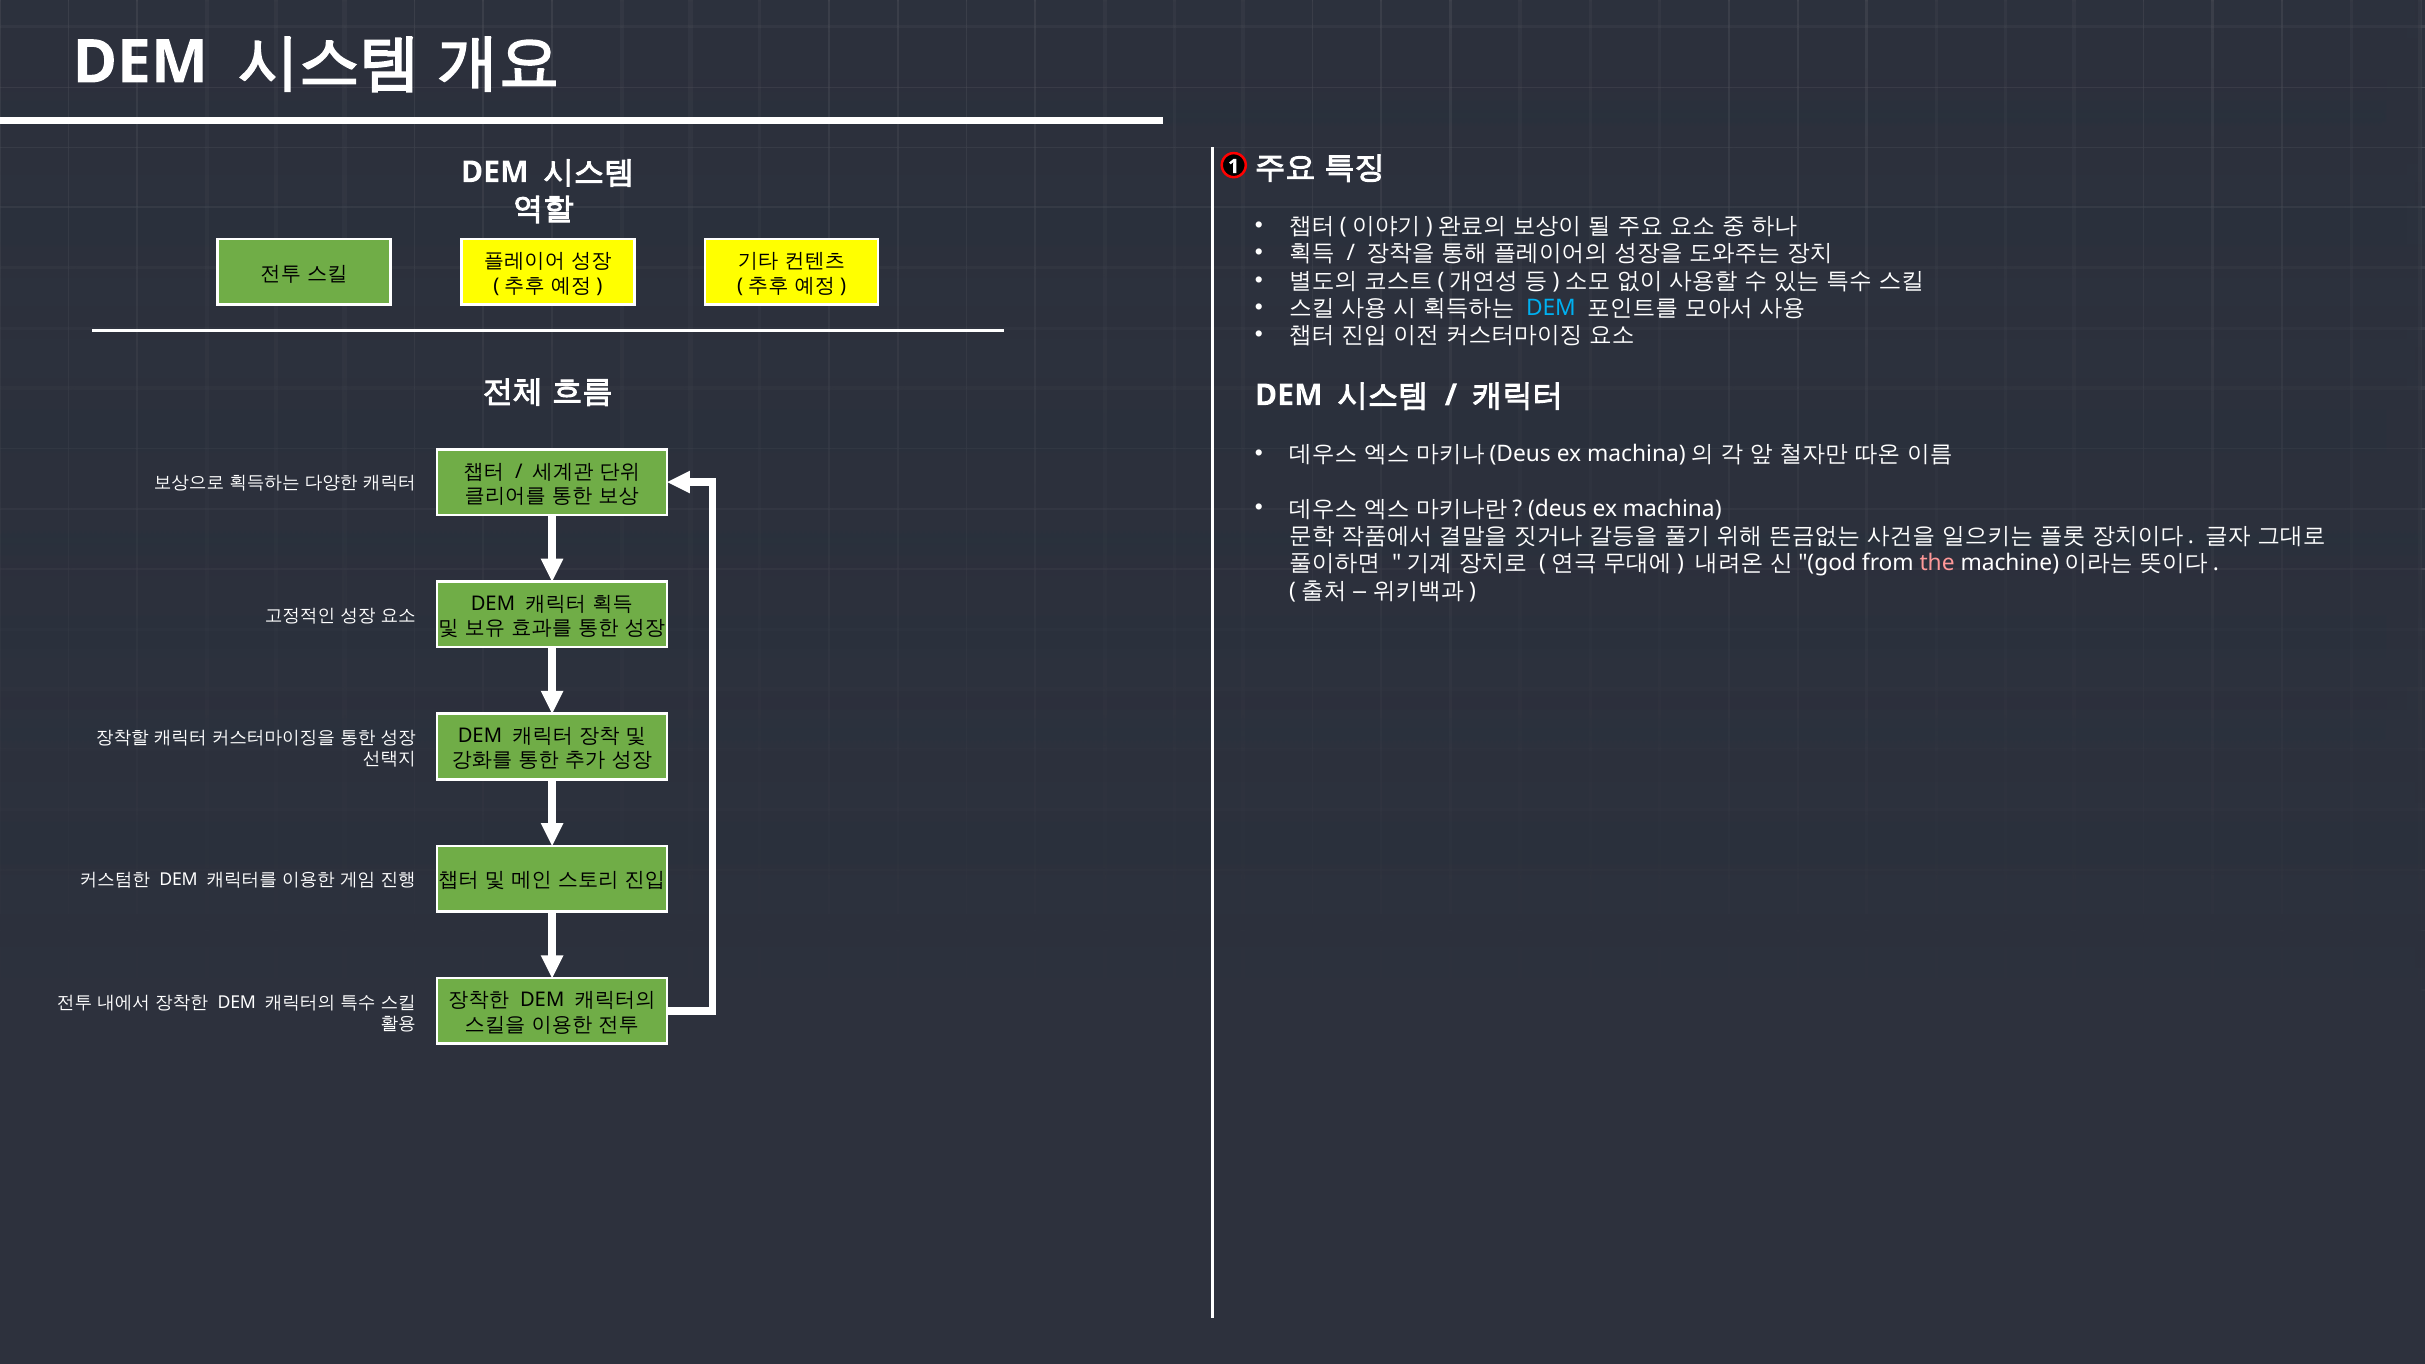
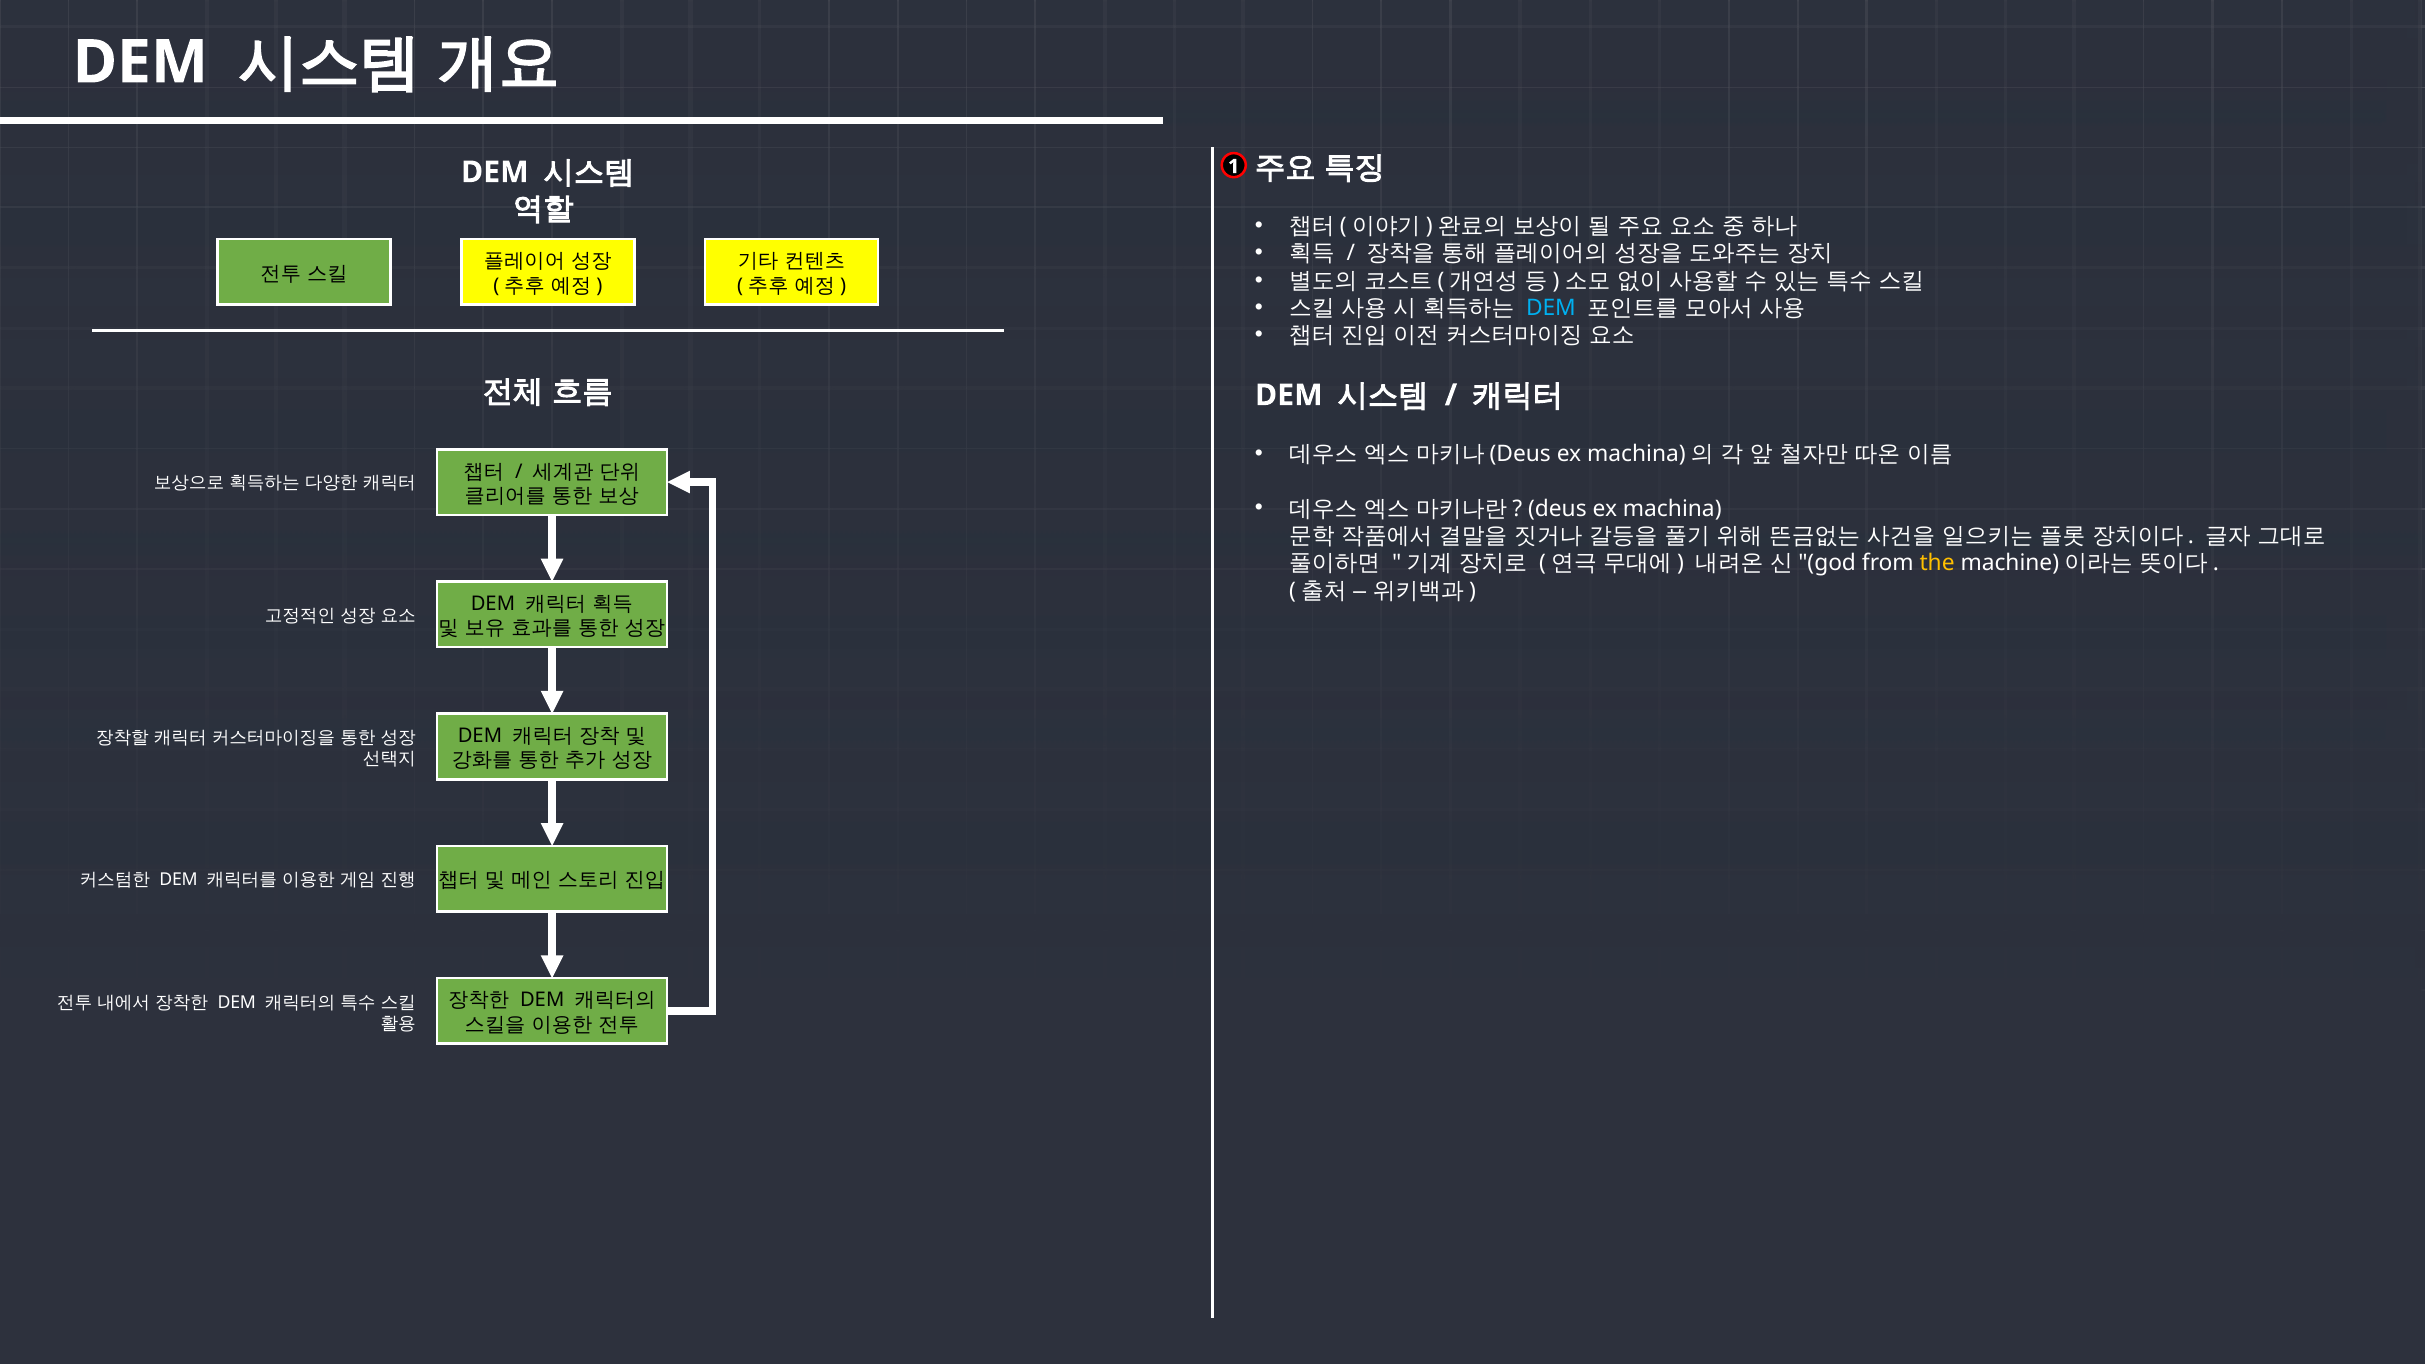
the colour: pink -> yellow
